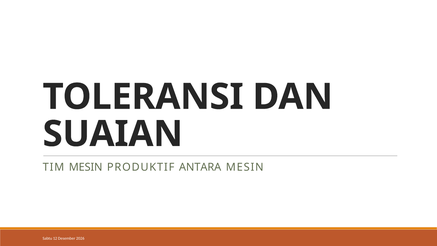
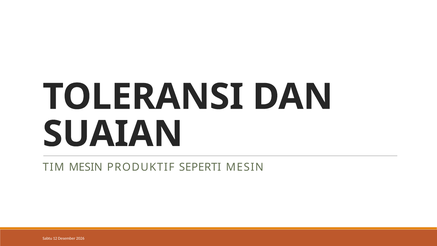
ANTARA: ANTARA -> SEPERTI
